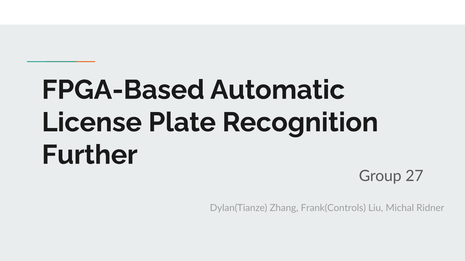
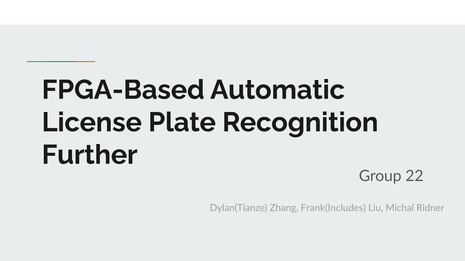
27: 27 -> 22
Frank(Controls: Frank(Controls -> Frank(Includes
